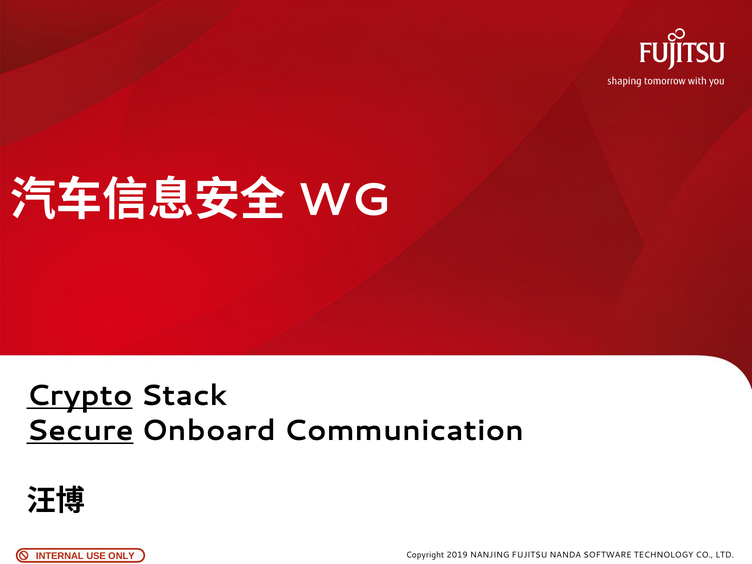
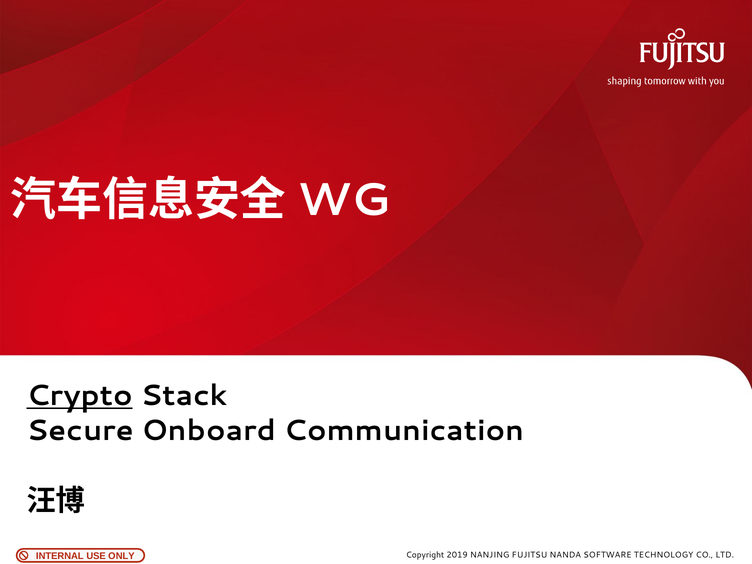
Secure underline: present -> none
